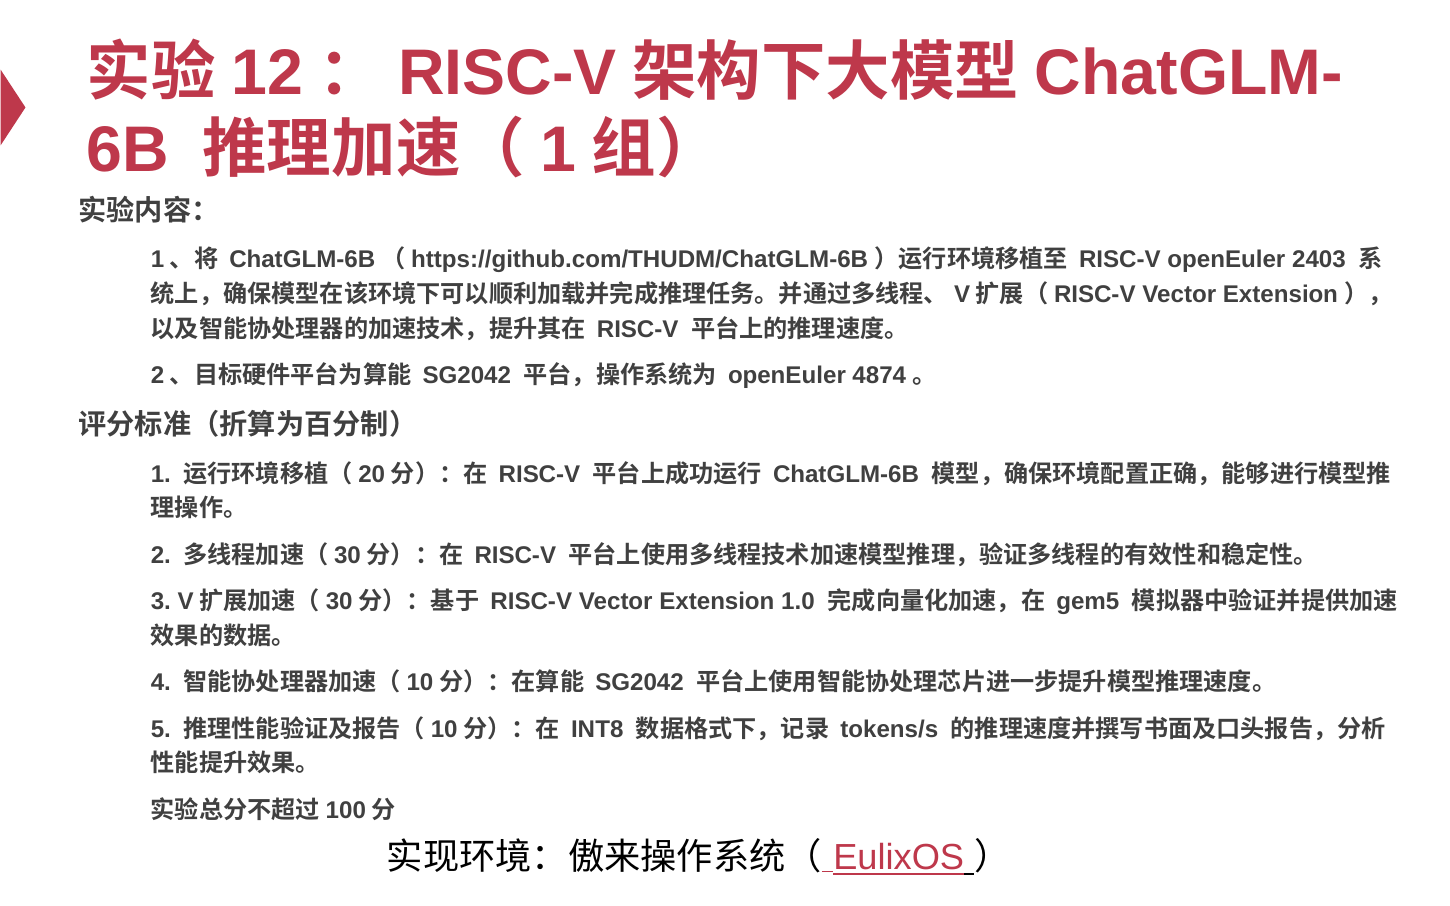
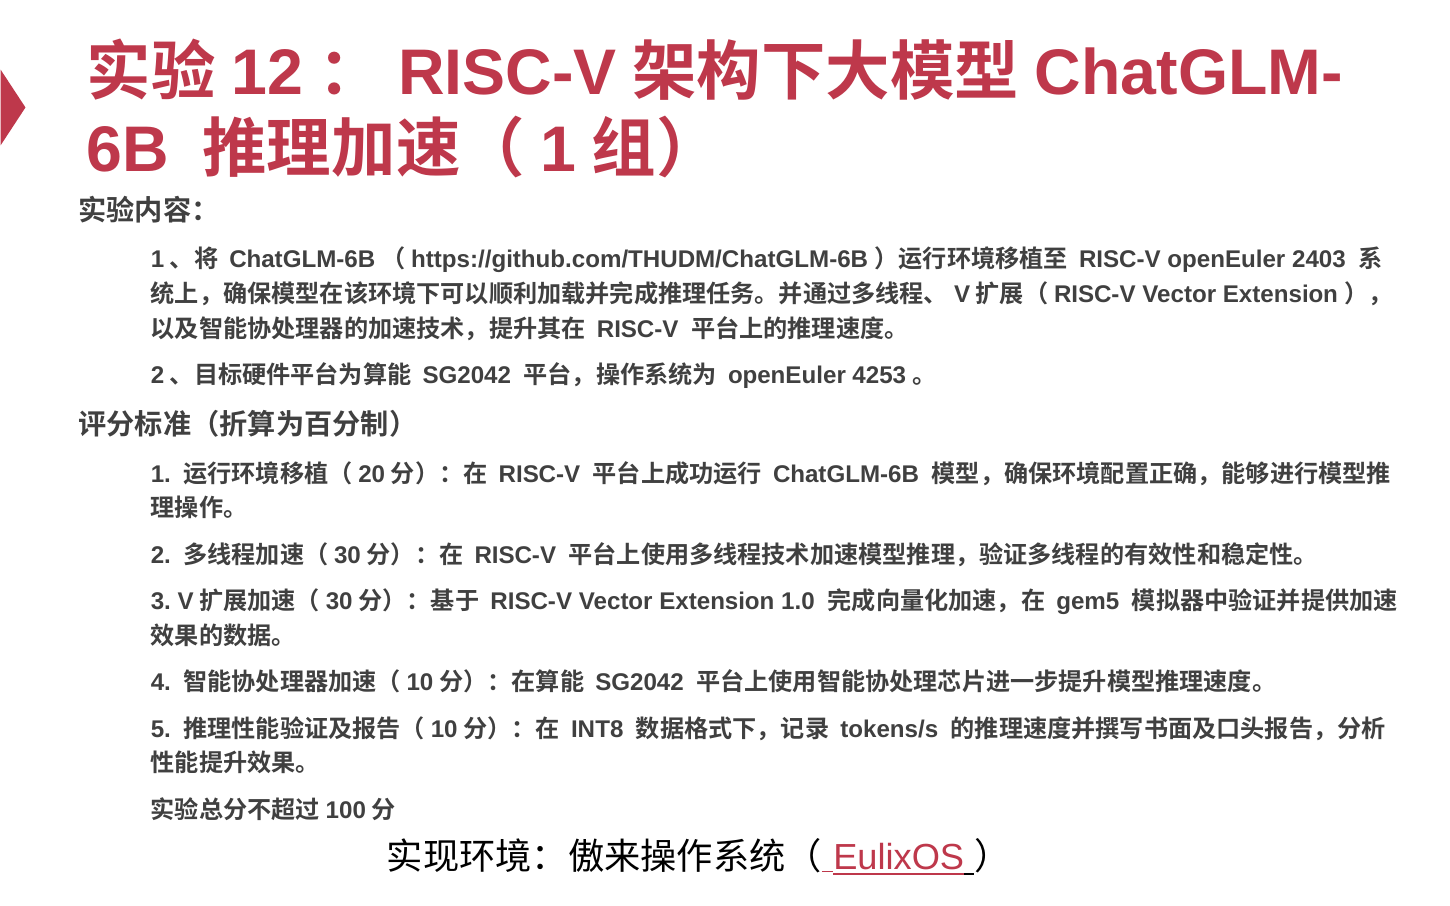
4874: 4874 -> 4253
